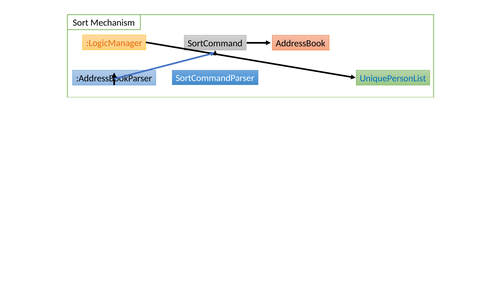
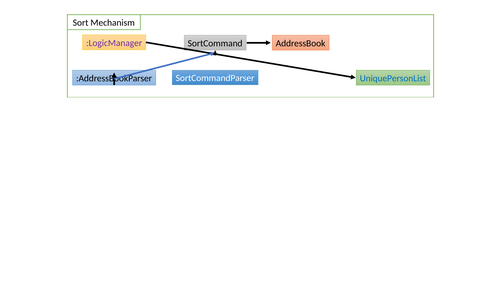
:LogicManager colour: orange -> purple
